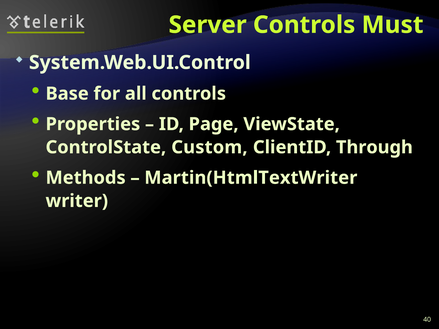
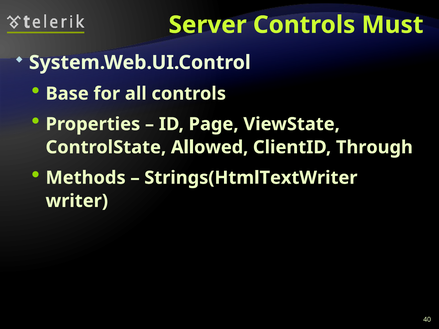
Custom: Custom -> Allowed
Martin(HtmlTextWriter: Martin(HtmlTextWriter -> Strings(HtmlTextWriter
